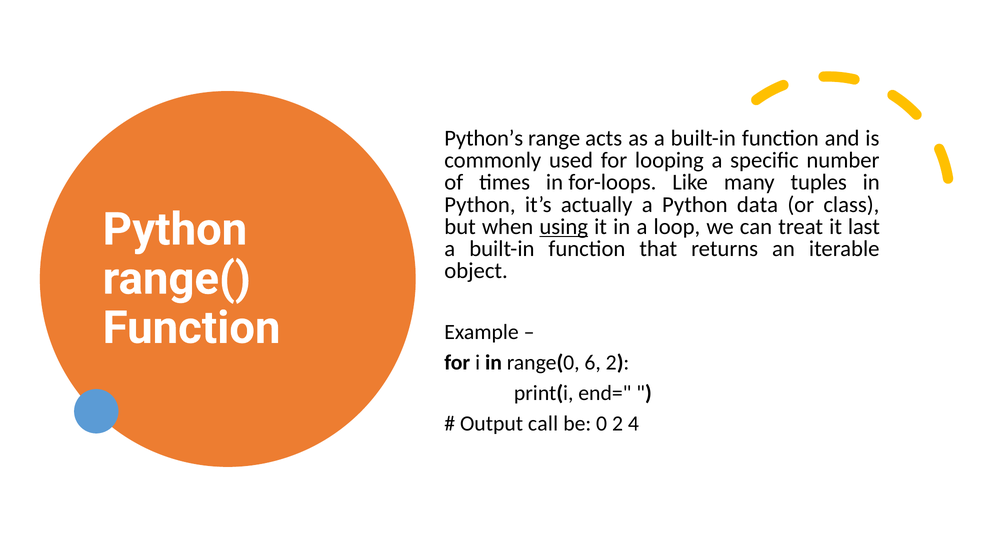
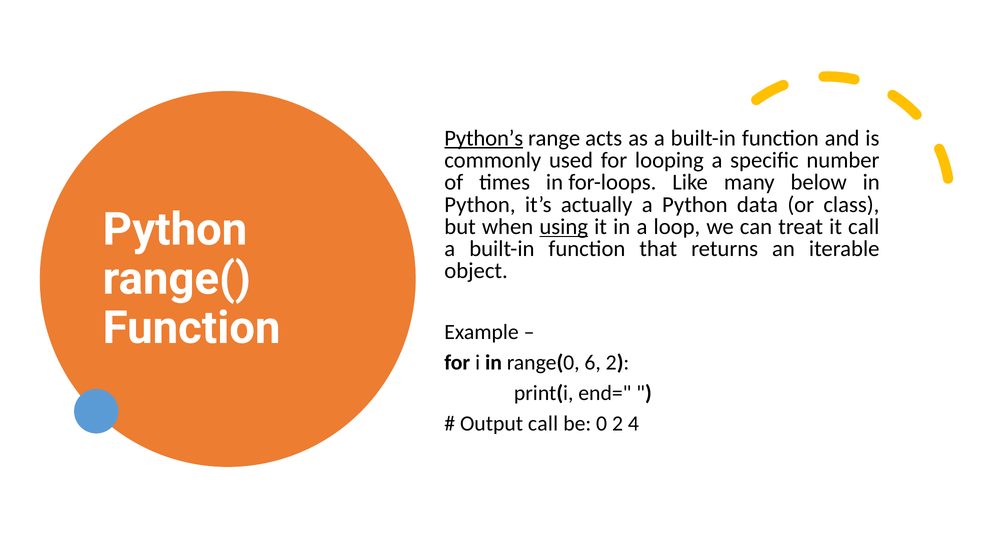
Python’s underline: none -> present
tuples: tuples -> below
it last: last -> call
